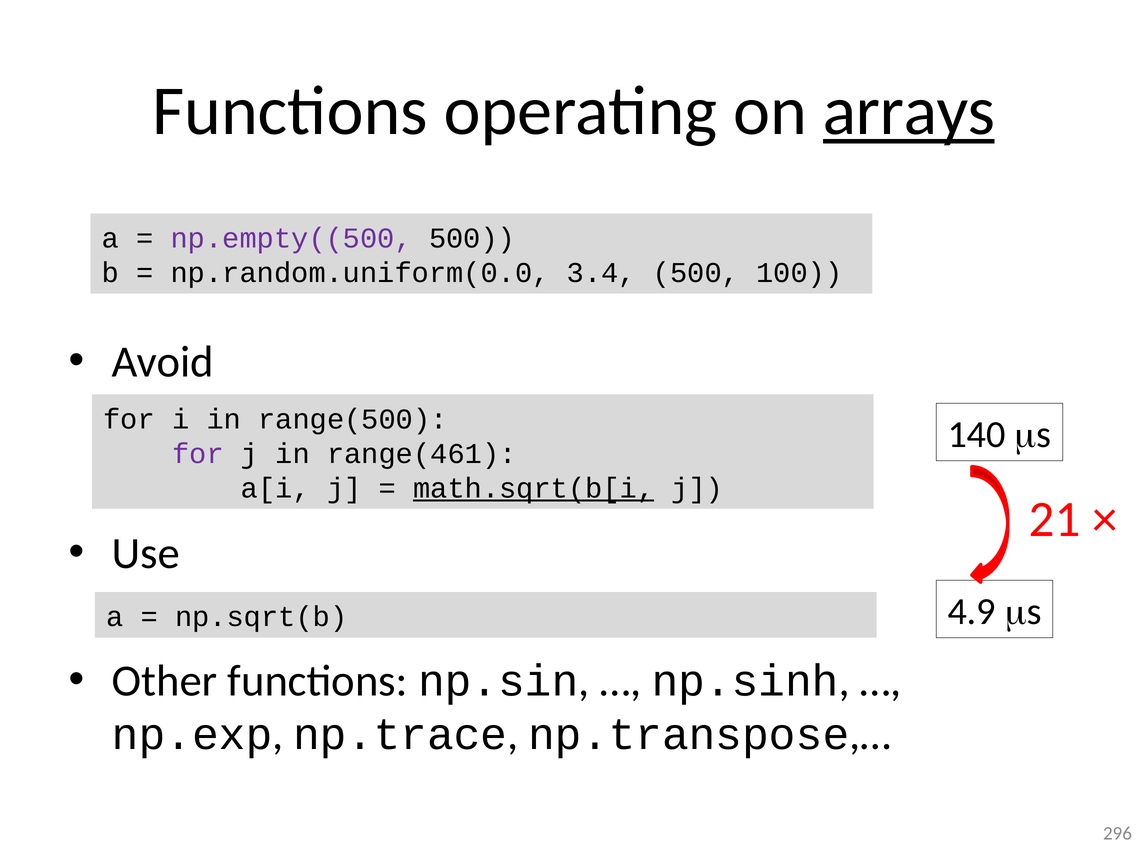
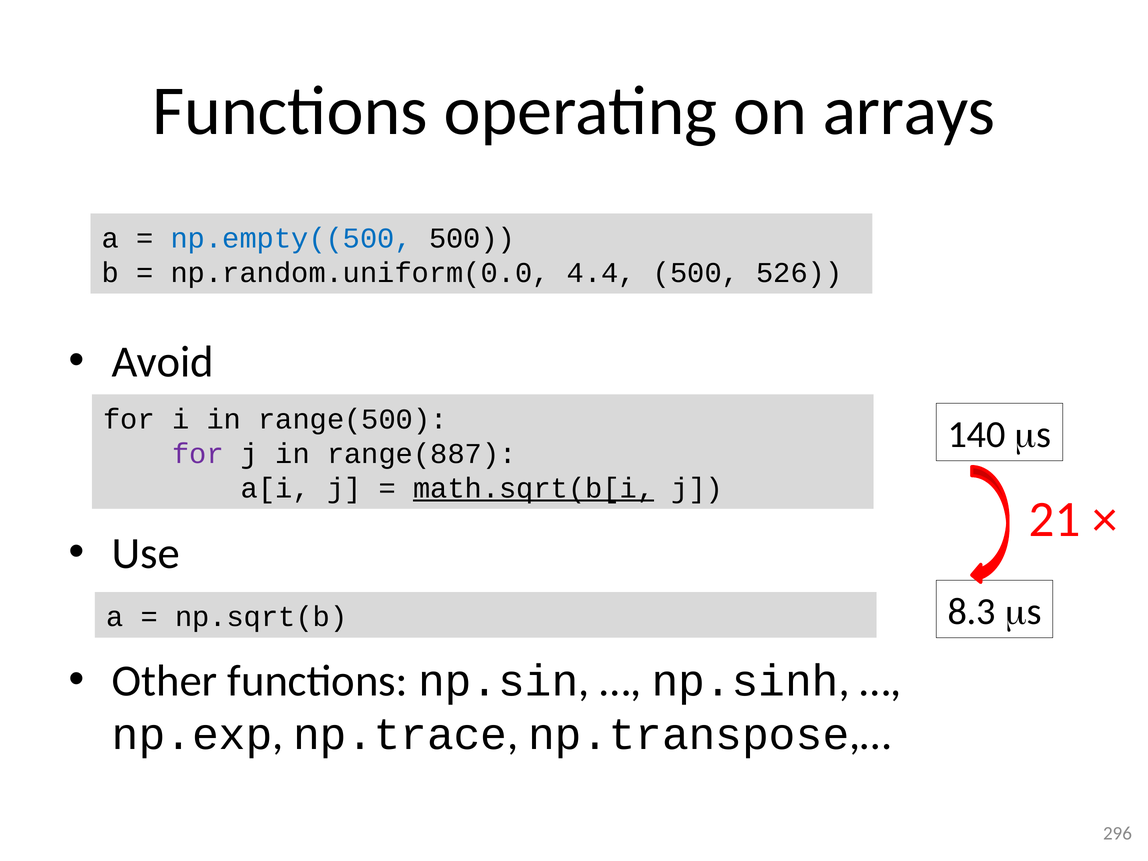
arrays underline: present -> none
np.empty((500 colour: purple -> blue
3.4: 3.4 -> 4.4
100: 100 -> 526
range(461: range(461 -> range(887
4.9: 4.9 -> 8.3
